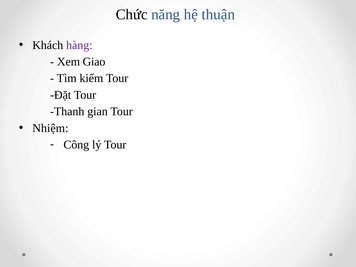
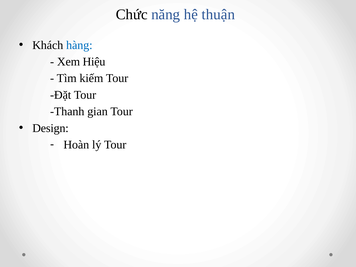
hàng colour: purple -> blue
Giao: Giao -> Hiệu
Nhiệm: Nhiệm -> Design
Công: Công -> Hoàn
